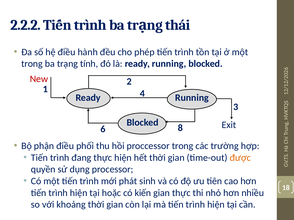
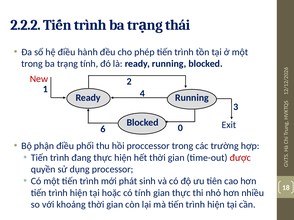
6 8: 8 -> 0
được colour: orange -> red
có kiến: kiến -> tính
